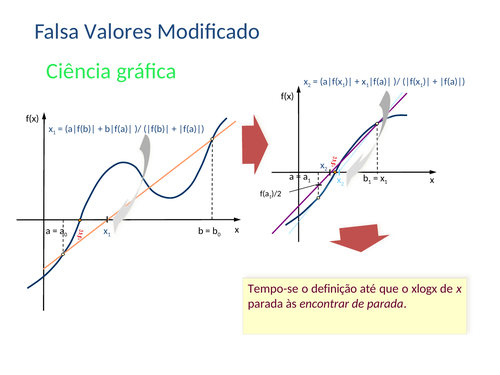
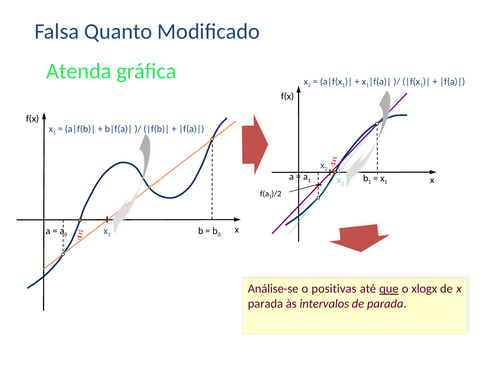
Valores: Valores -> Quanto
Ciência: Ciência -> Atenda
Tempo-se: Tempo-se -> Análise-se
definição: definição -> positivas
que underline: none -> present
encontrar: encontrar -> intervalos
